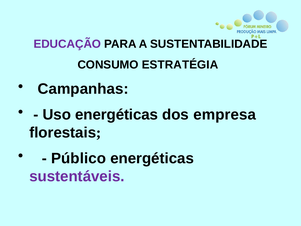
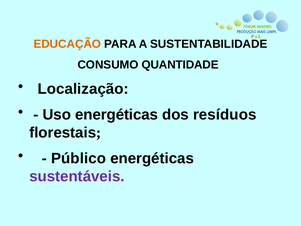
EDUCAÇÃO colour: purple -> orange
ESTRATÉGIA: ESTRATÉGIA -> QUANTIDADE
Campanhas: Campanhas -> Localização
empresa: empresa -> resíduos
